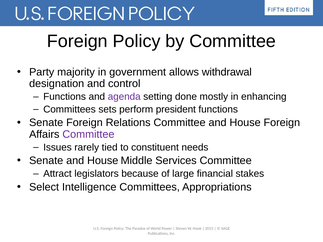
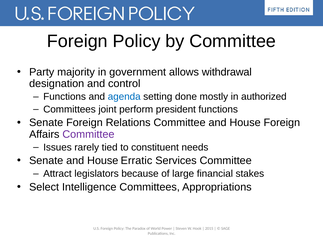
agenda colour: purple -> blue
enhancing: enhancing -> authorized
sets: sets -> joint
Middle: Middle -> Erratic
